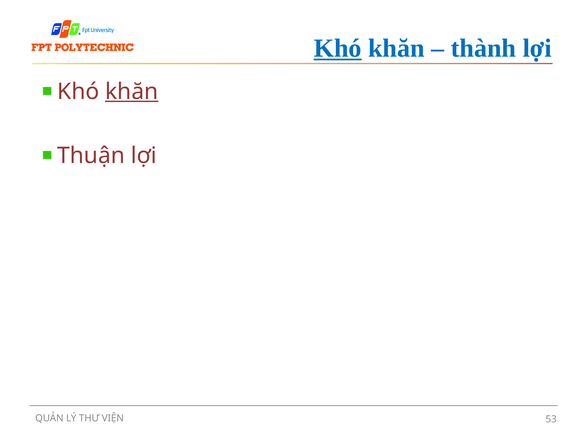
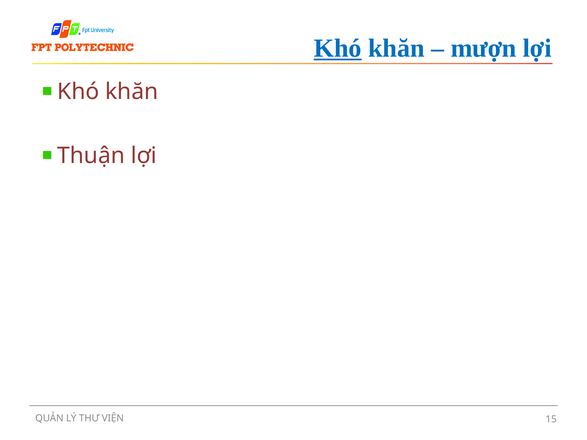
thành: thành -> mượn
khăn at (132, 92) underline: present -> none
53: 53 -> 15
